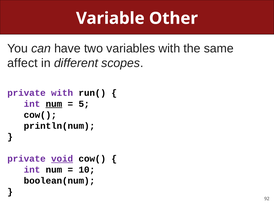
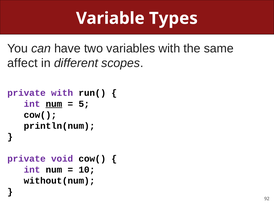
Other: Other -> Types
void underline: present -> none
boolean(num: boolean(num -> without(num
